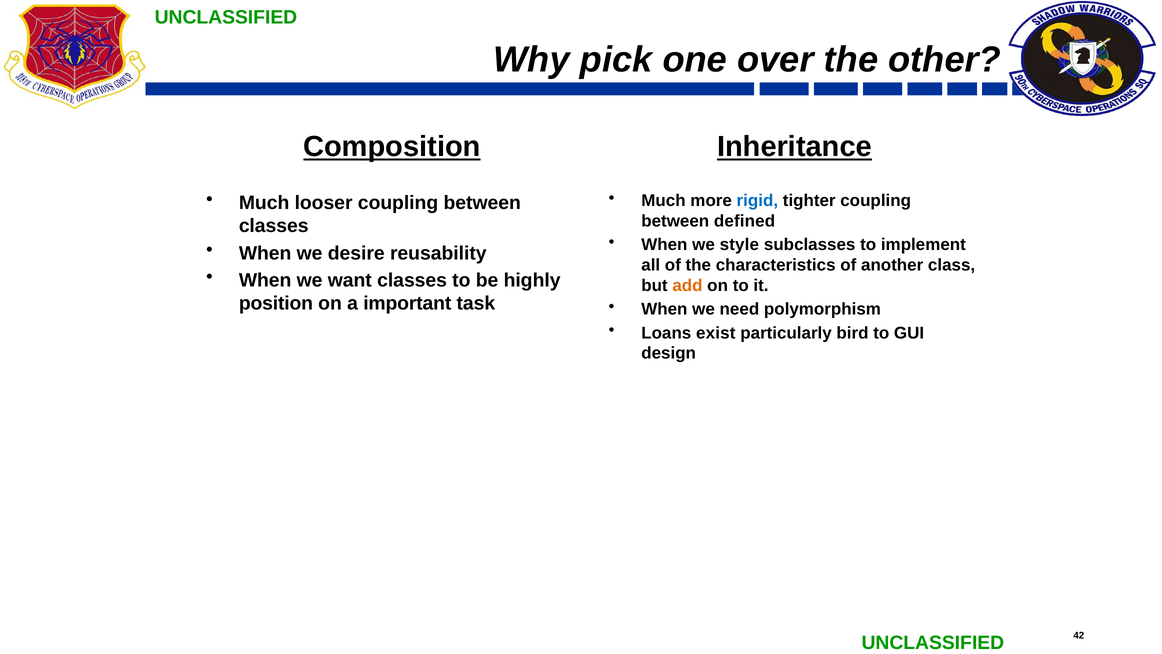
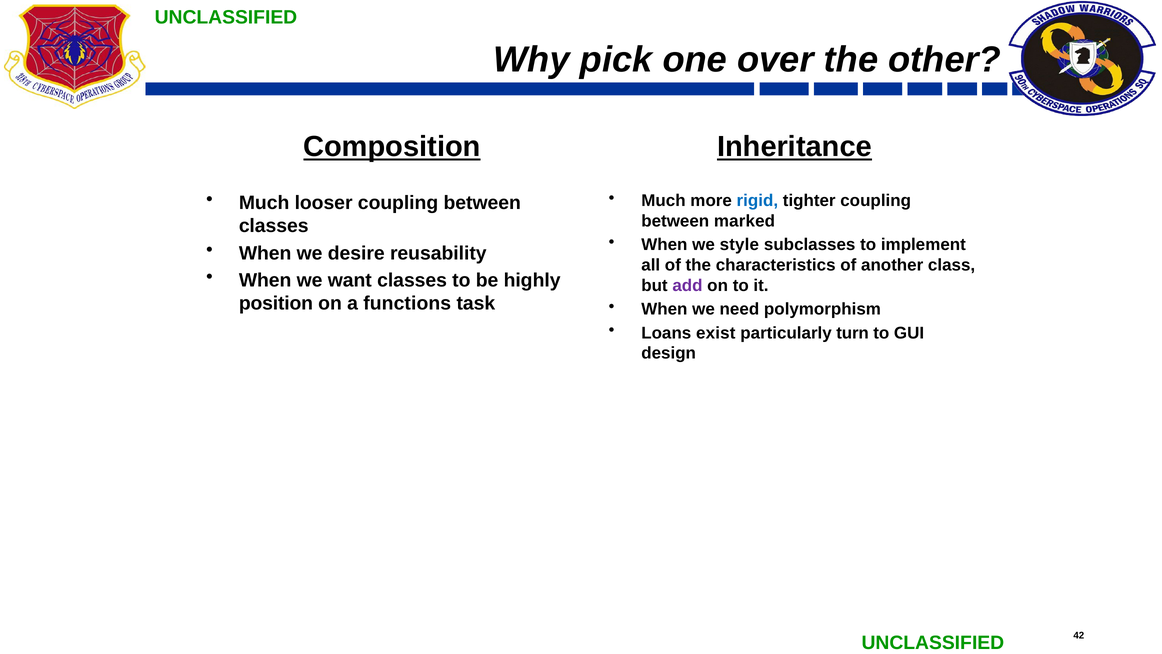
defined: defined -> marked
add colour: orange -> purple
important: important -> functions
bird: bird -> turn
